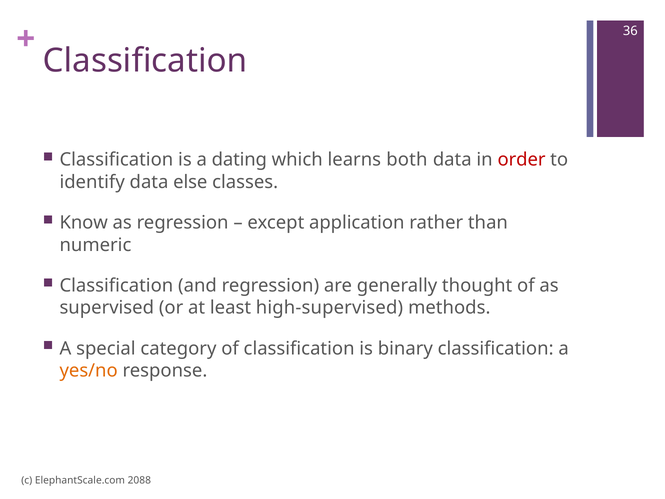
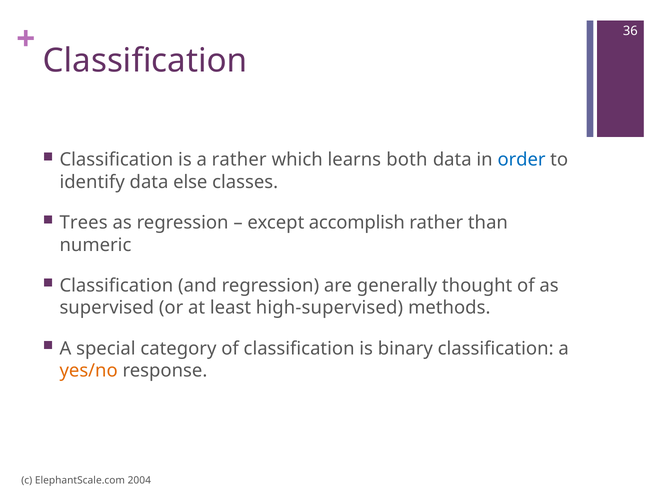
a dating: dating -> rather
order colour: red -> blue
Know: Know -> Trees
application: application -> accomplish
2088: 2088 -> 2004
